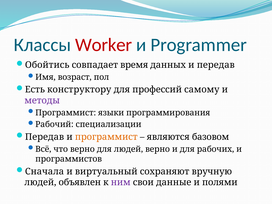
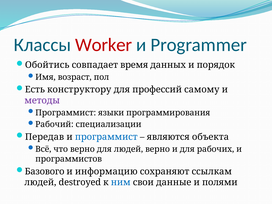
и передав: передав -> порядок
программист at (106, 137) colour: orange -> blue
базовом: базовом -> объекта
Сначала: Сначала -> Базового
виртуальный: виртуальный -> информацию
вручную: вручную -> ссылкам
объявлен: объявлен -> destroyed
ним colour: purple -> blue
